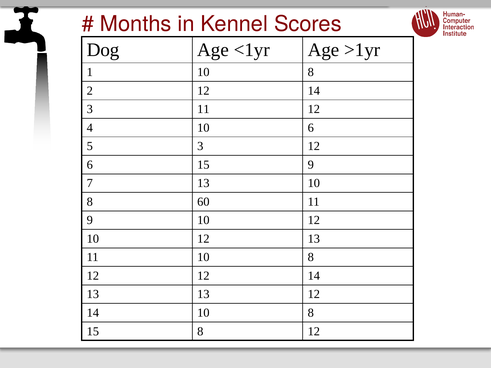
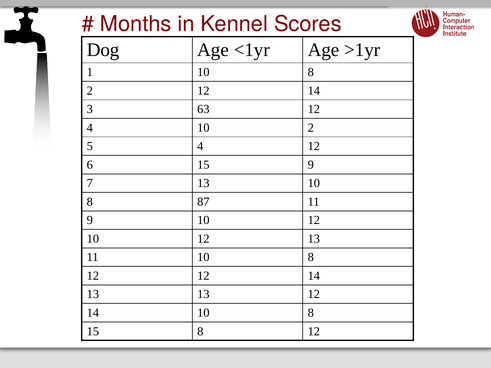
3 11: 11 -> 63
10 6: 6 -> 2
5 3: 3 -> 4
60: 60 -> 87
